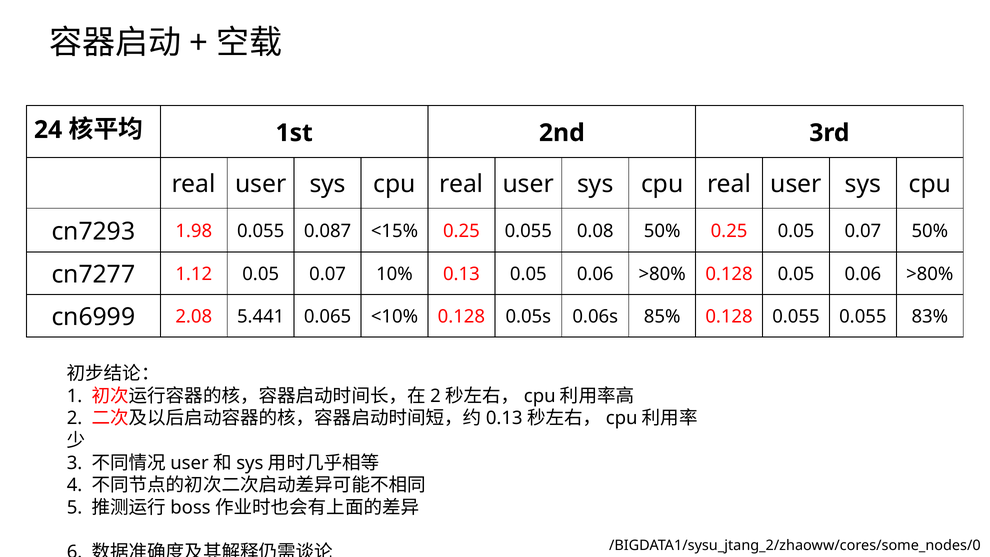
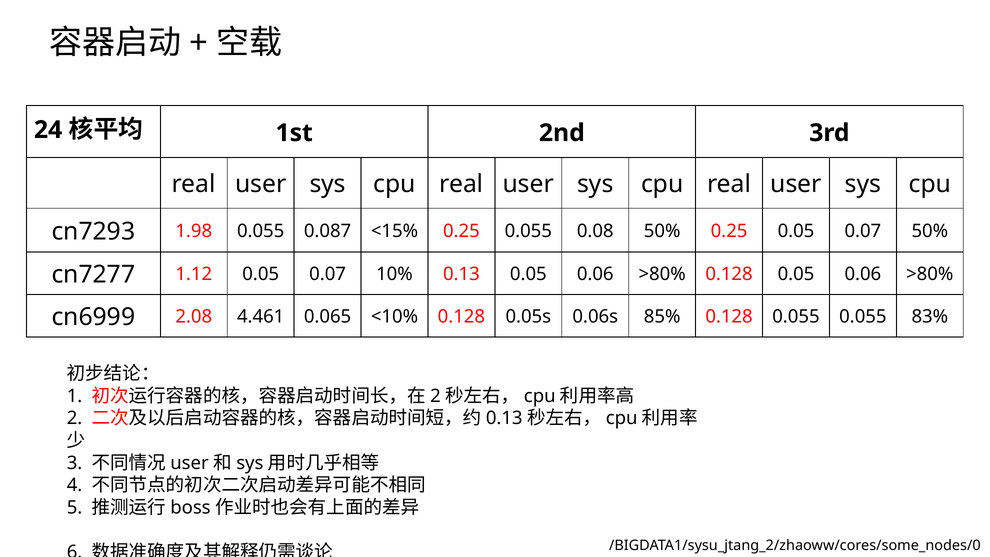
5.441: 5.441 -> 4.461
